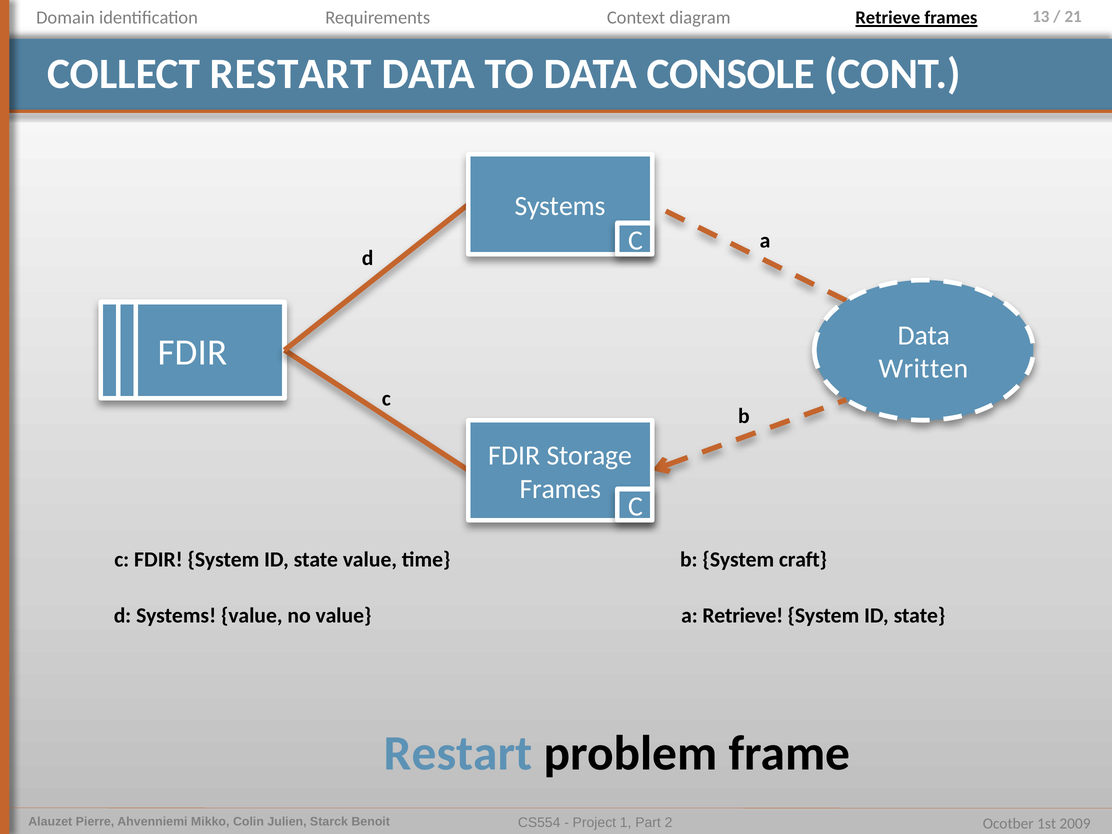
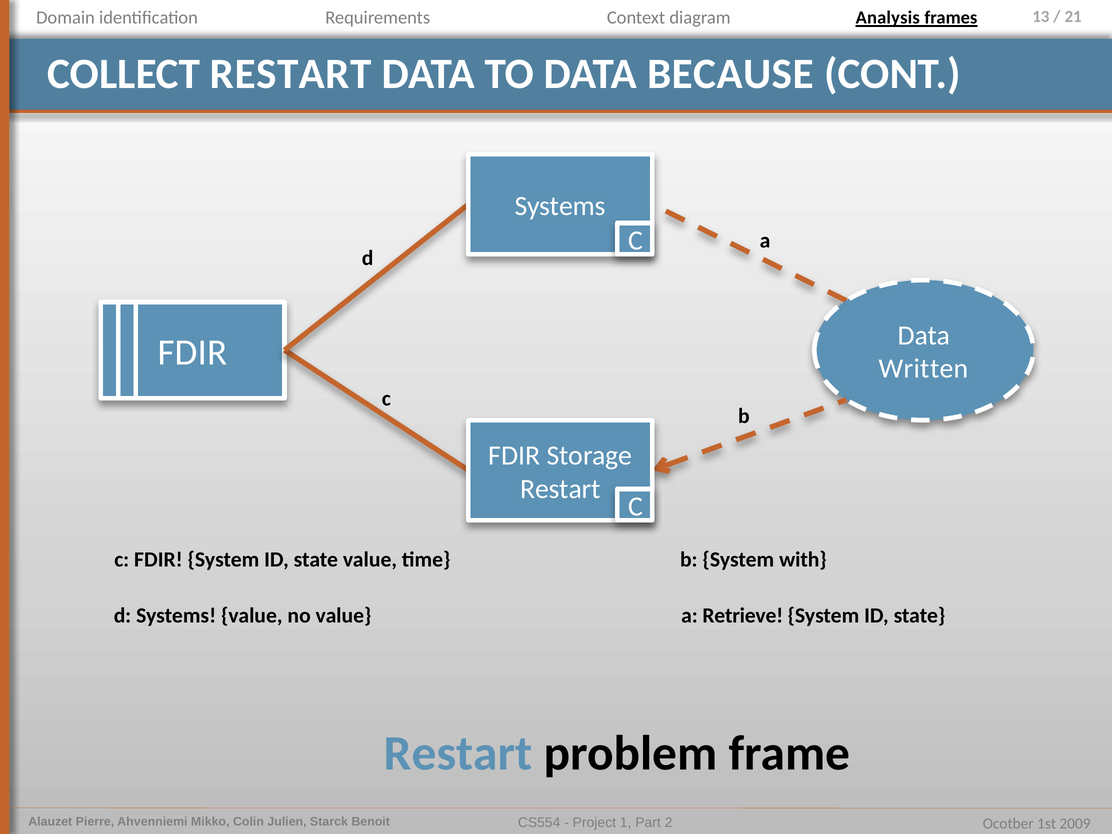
diagram Retrieve: Retrieve -> Analysis
CONSOLE: CONSOLE -> BECAUSE
Frames at (560, 489): Frames -> Restart
craft: craft -> with
